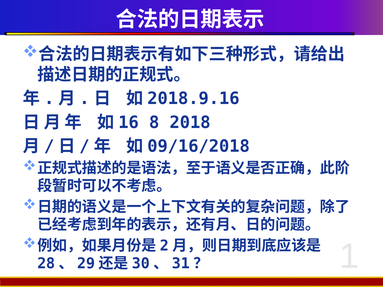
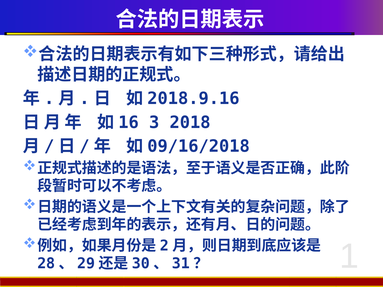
8: 8 -> 3
